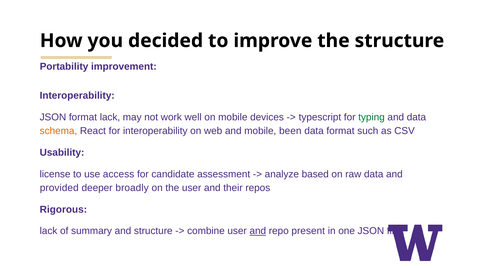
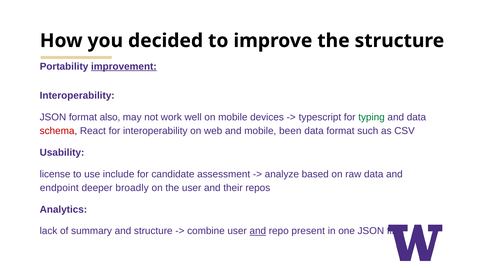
improvement underline: none -> present
format lack: lack -> also
schema colour: orange -> red
access: access -> include
provided: provided -> endpoint
Rigorous: Rigorous -> Analytics
